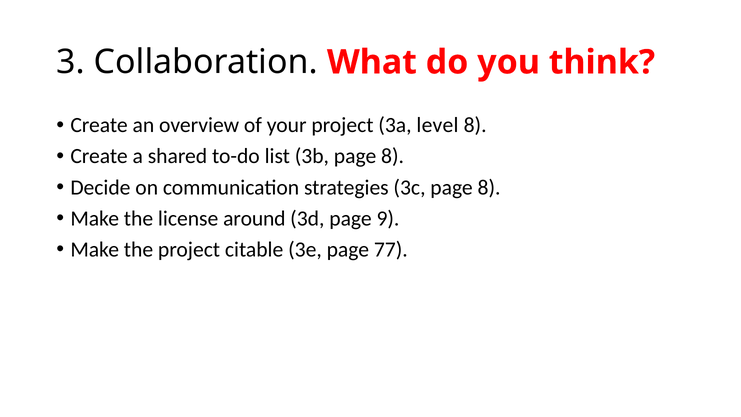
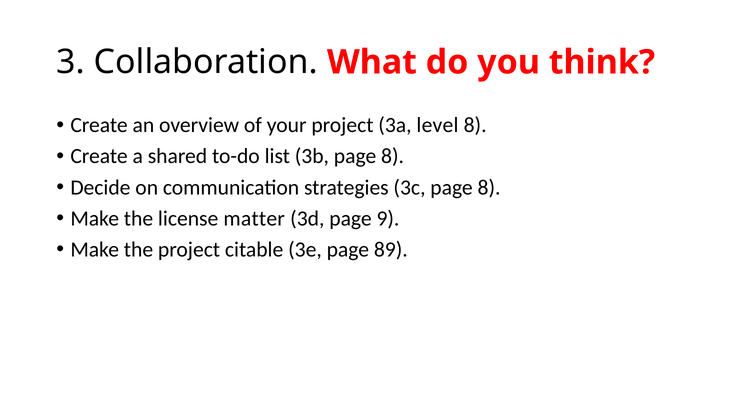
around: around -> matter
77: 77 -> 89
